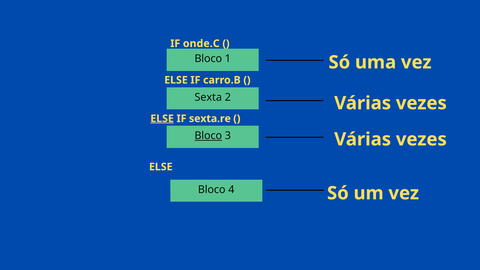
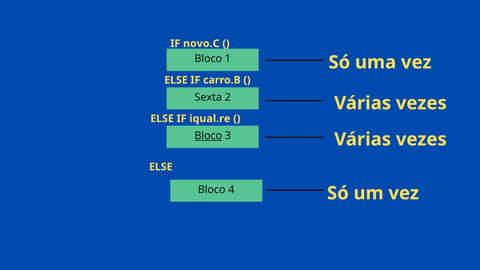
onde.C: onde.C -> novo.C
ELSE at (162, 119) underline: present -> none
sexta.re: sexta.re -> iqual.re
